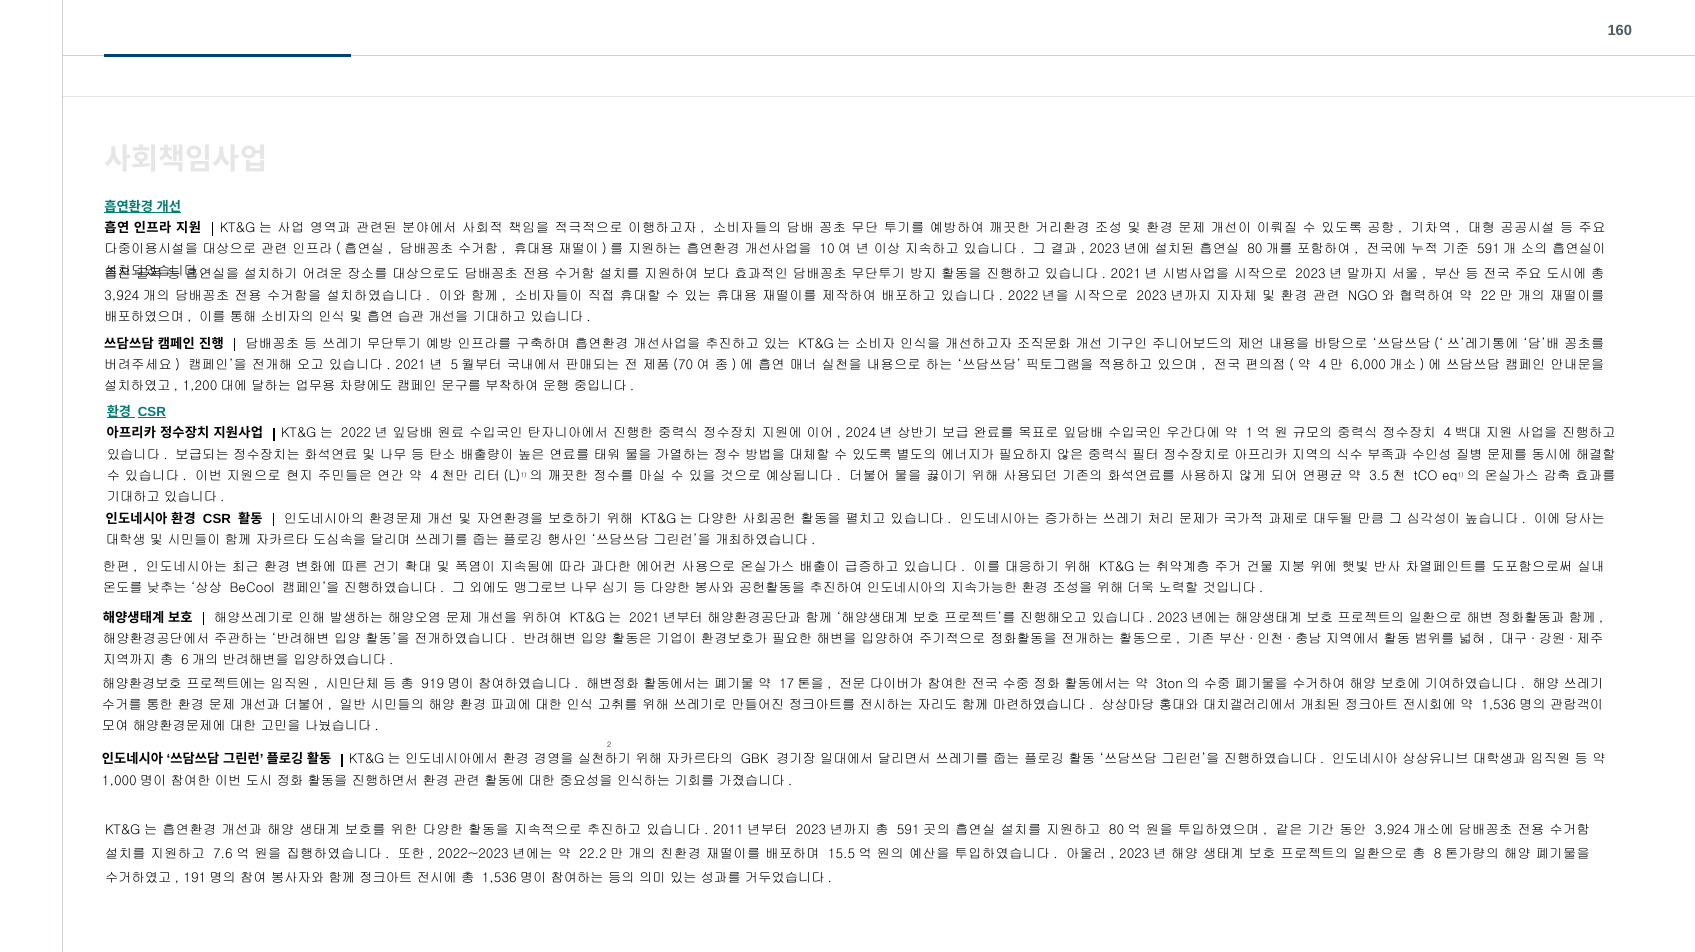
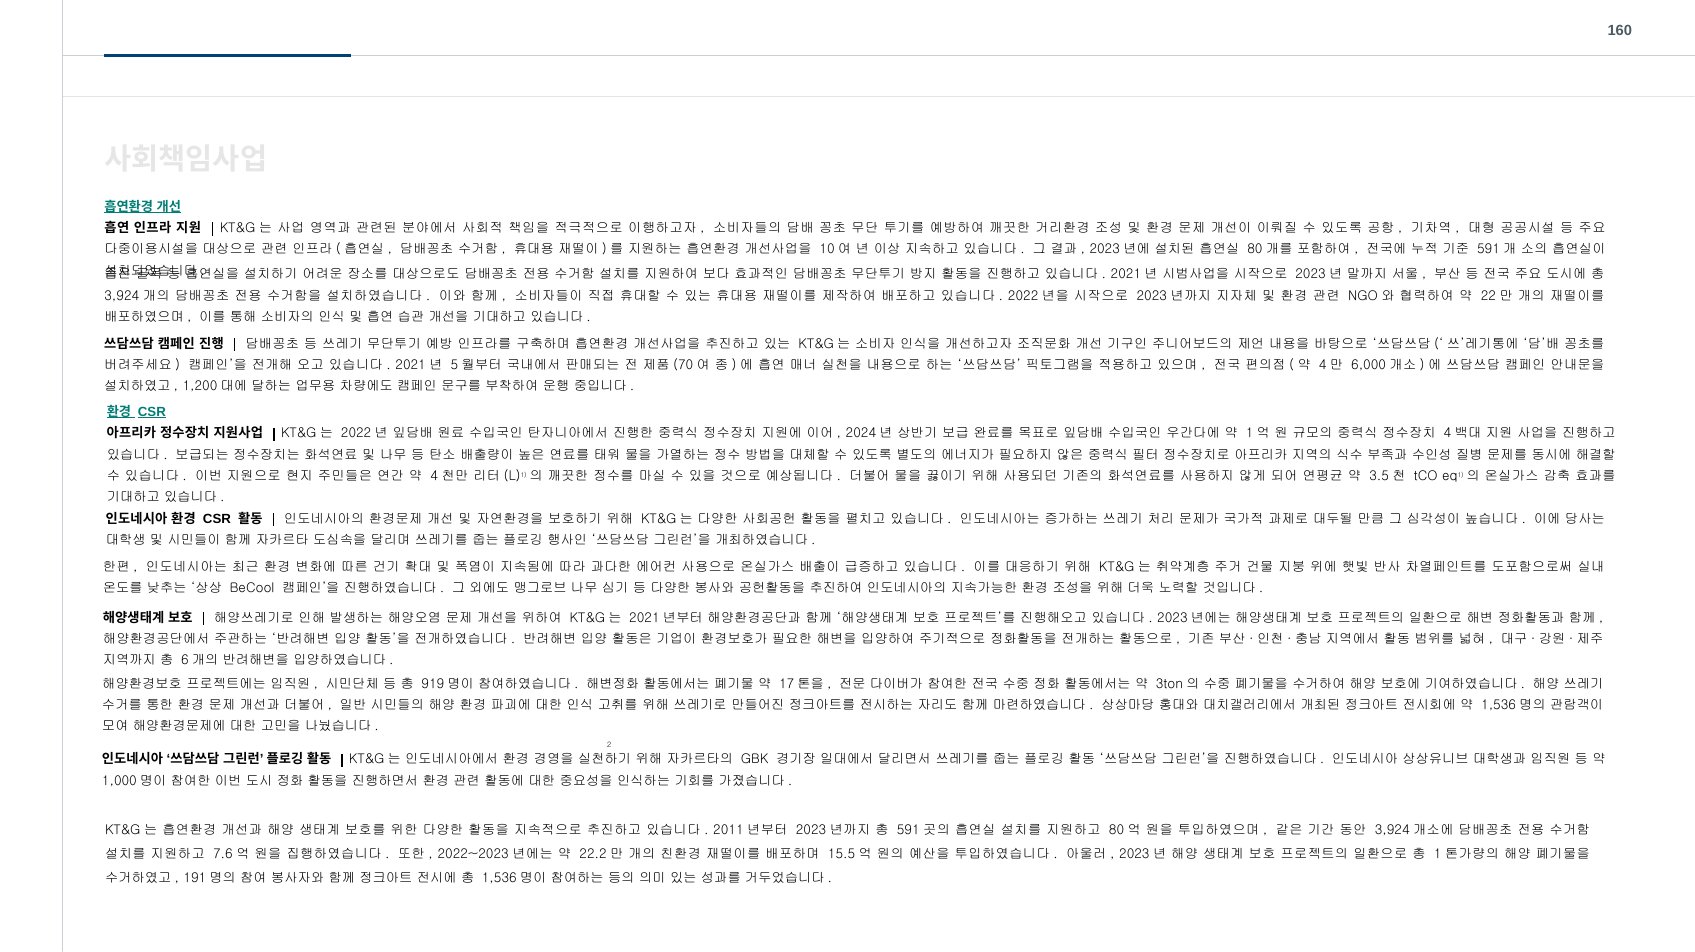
8: 8 -> 1
